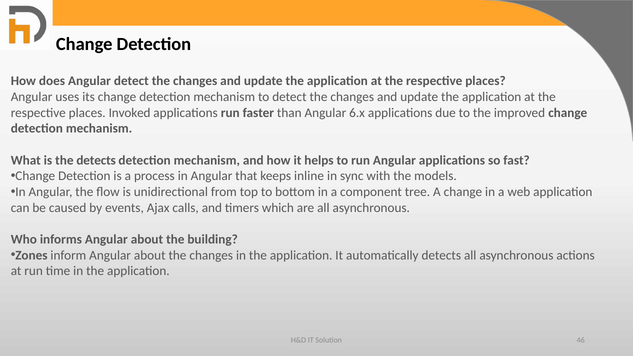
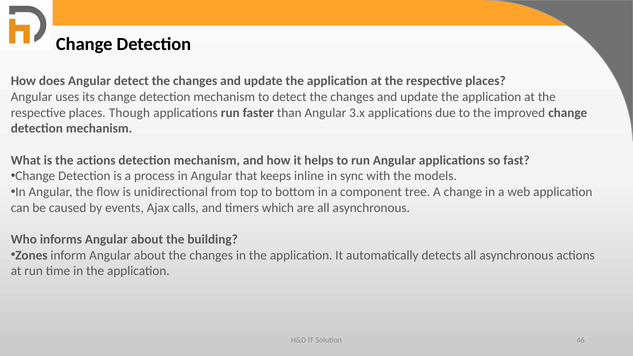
Invoked: Invoked -> Though
6.x: 6.x -> 3.x
the detects: detects -> actions
